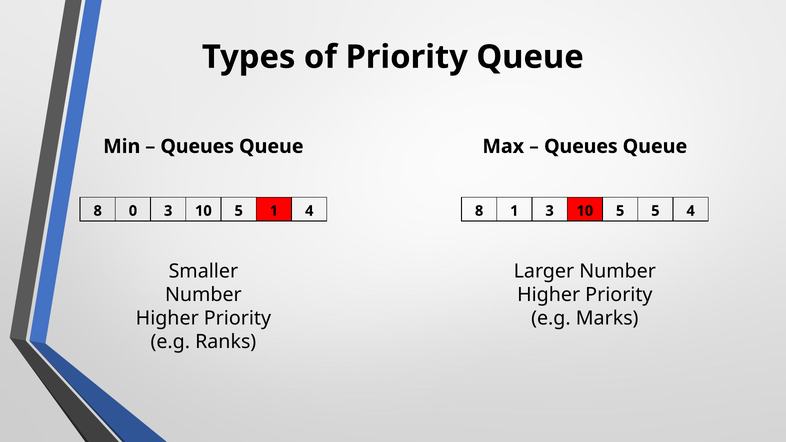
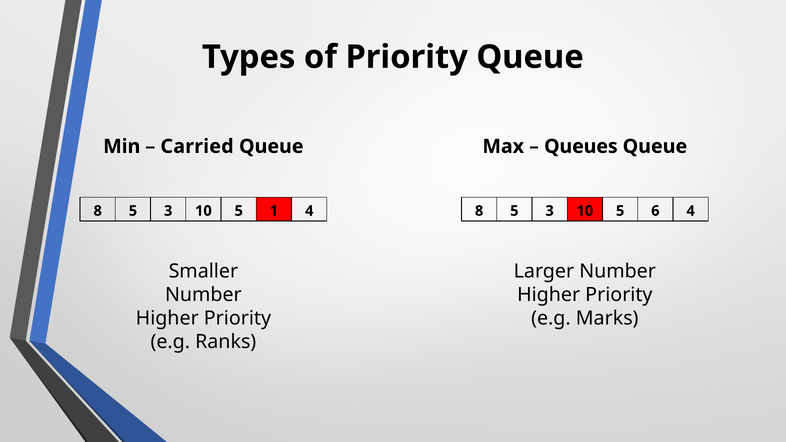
Queues at (197, 146): Queues -> Carried
0 at (133, 211): 0 -> 5
4 8 1: 1 -> 5
5 5: 5 -> 6
